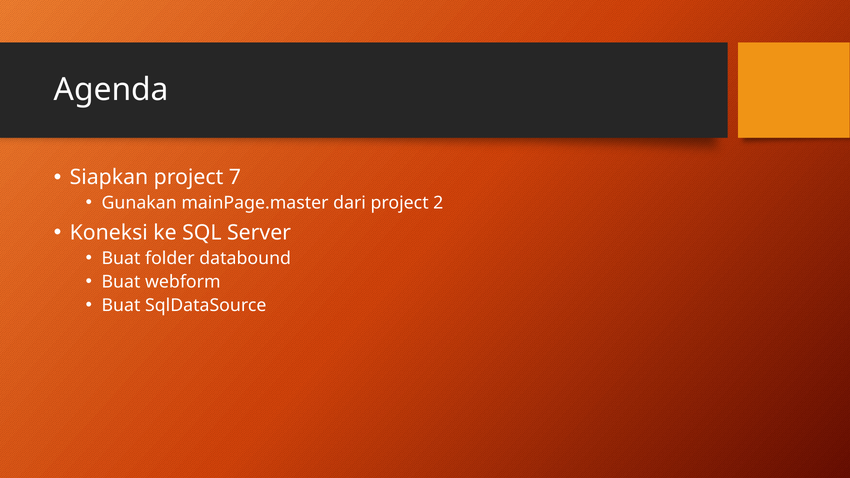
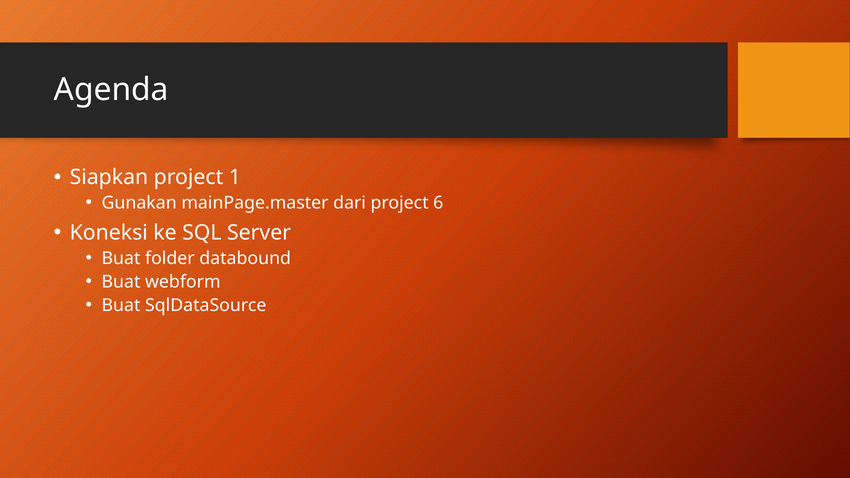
7: 7 -> 1
2: 2 -> 6
